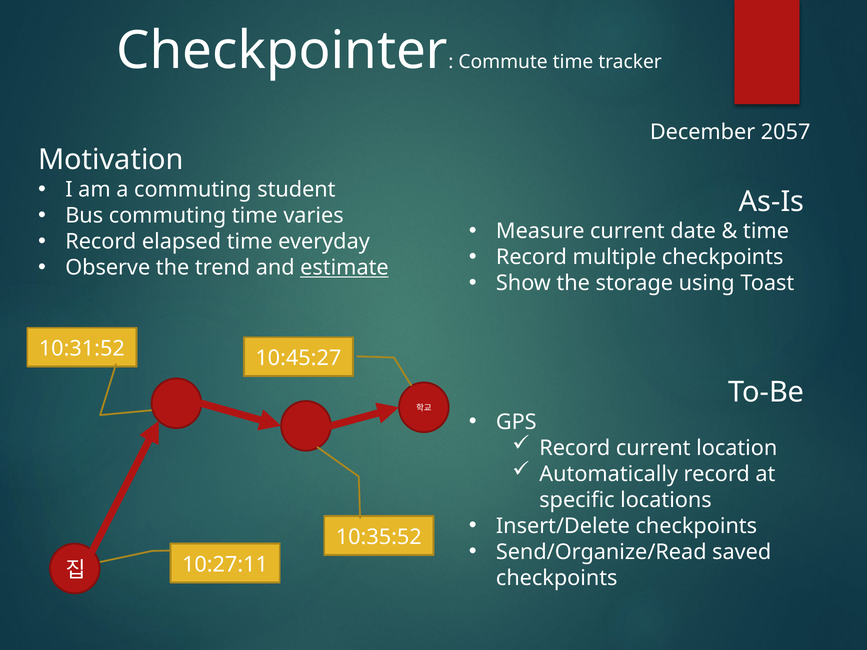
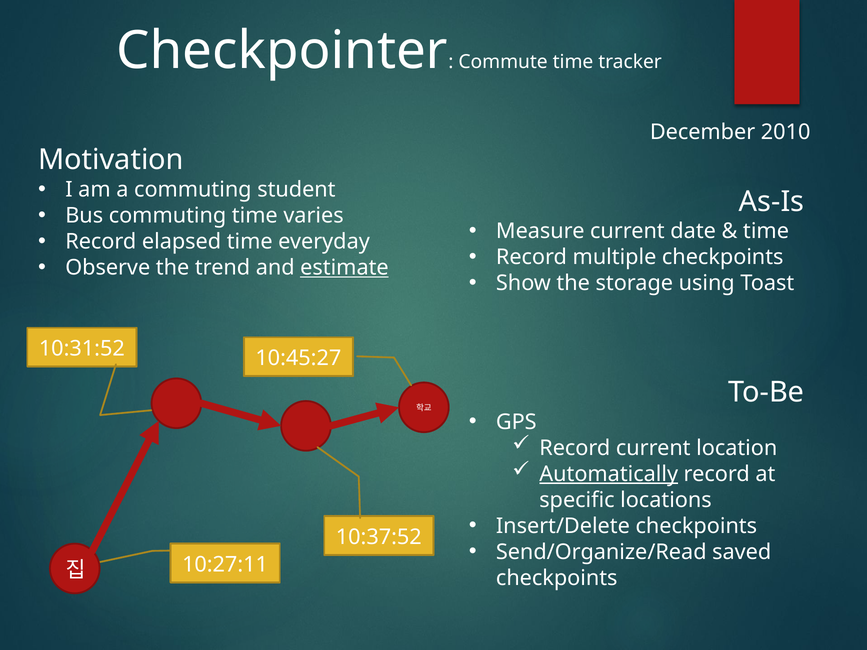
2057: 2057 -> 2010
Automatically underline: none -> present
10:35:52: 10:35:52 -> 10:37:52
